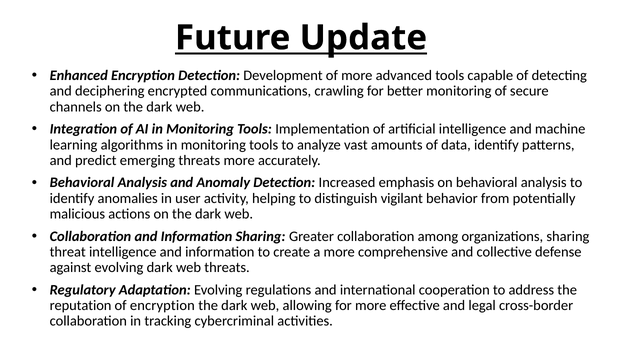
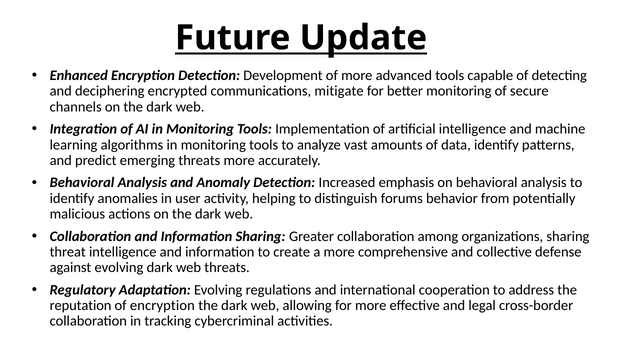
crawling: crawling -> mitigate
vigilant: vigilant -> forums
